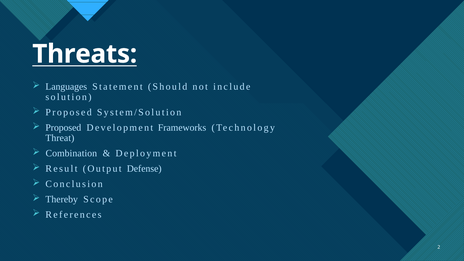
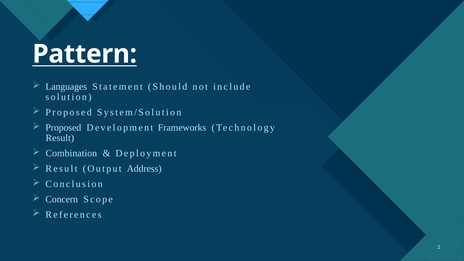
Threats: Threats -> Pattern
Threat at (60, 138): Threat -> Result
Defense: Defense -> Address
Thereby: Thereby -> Concern
